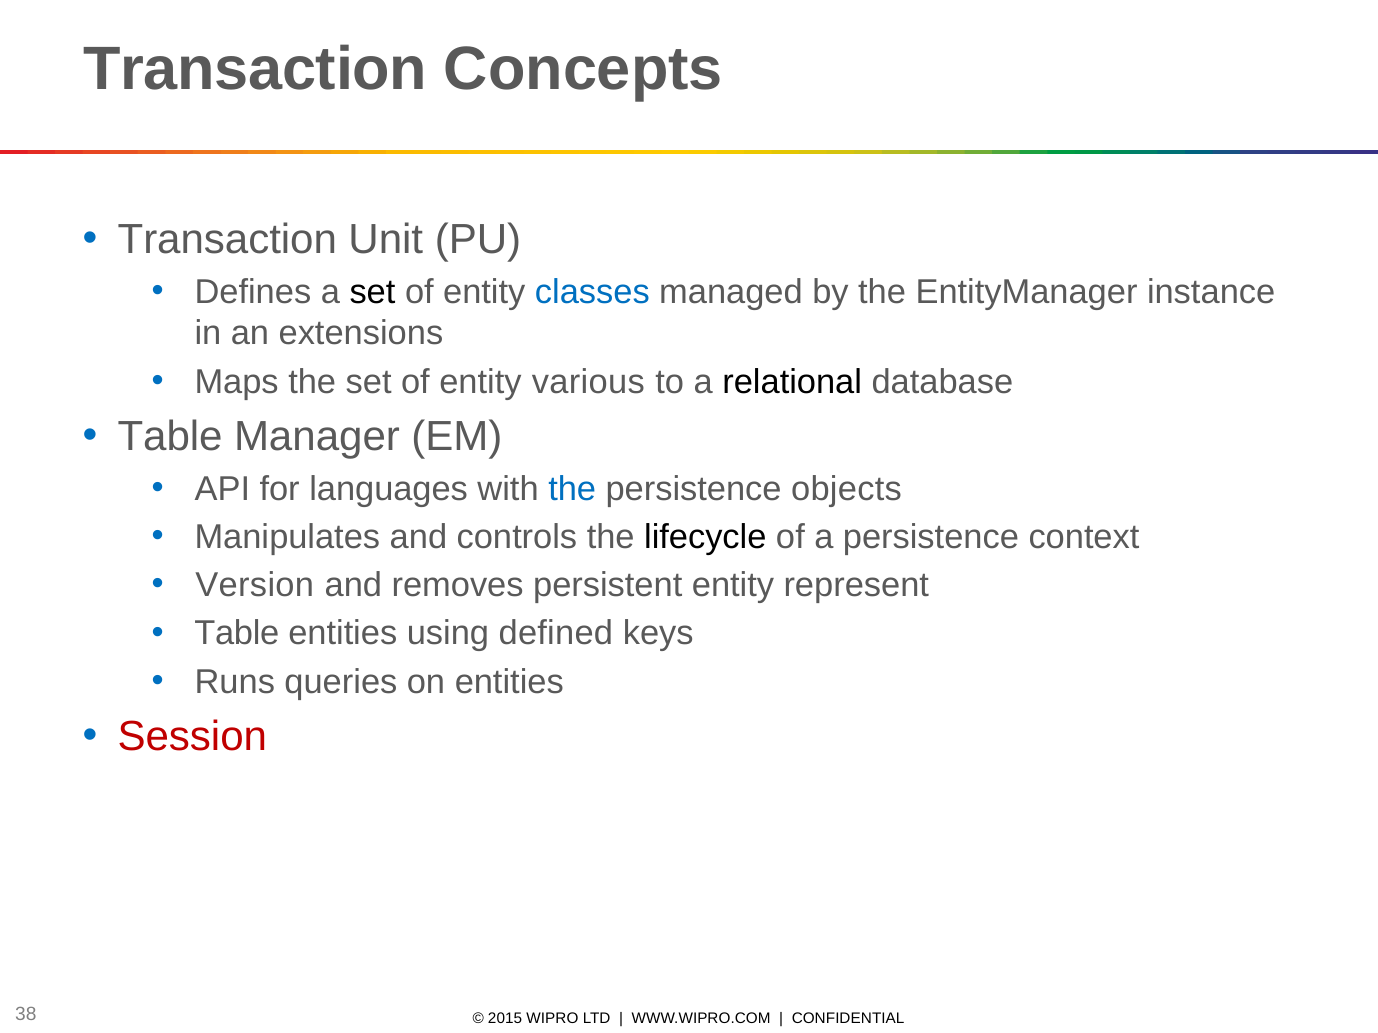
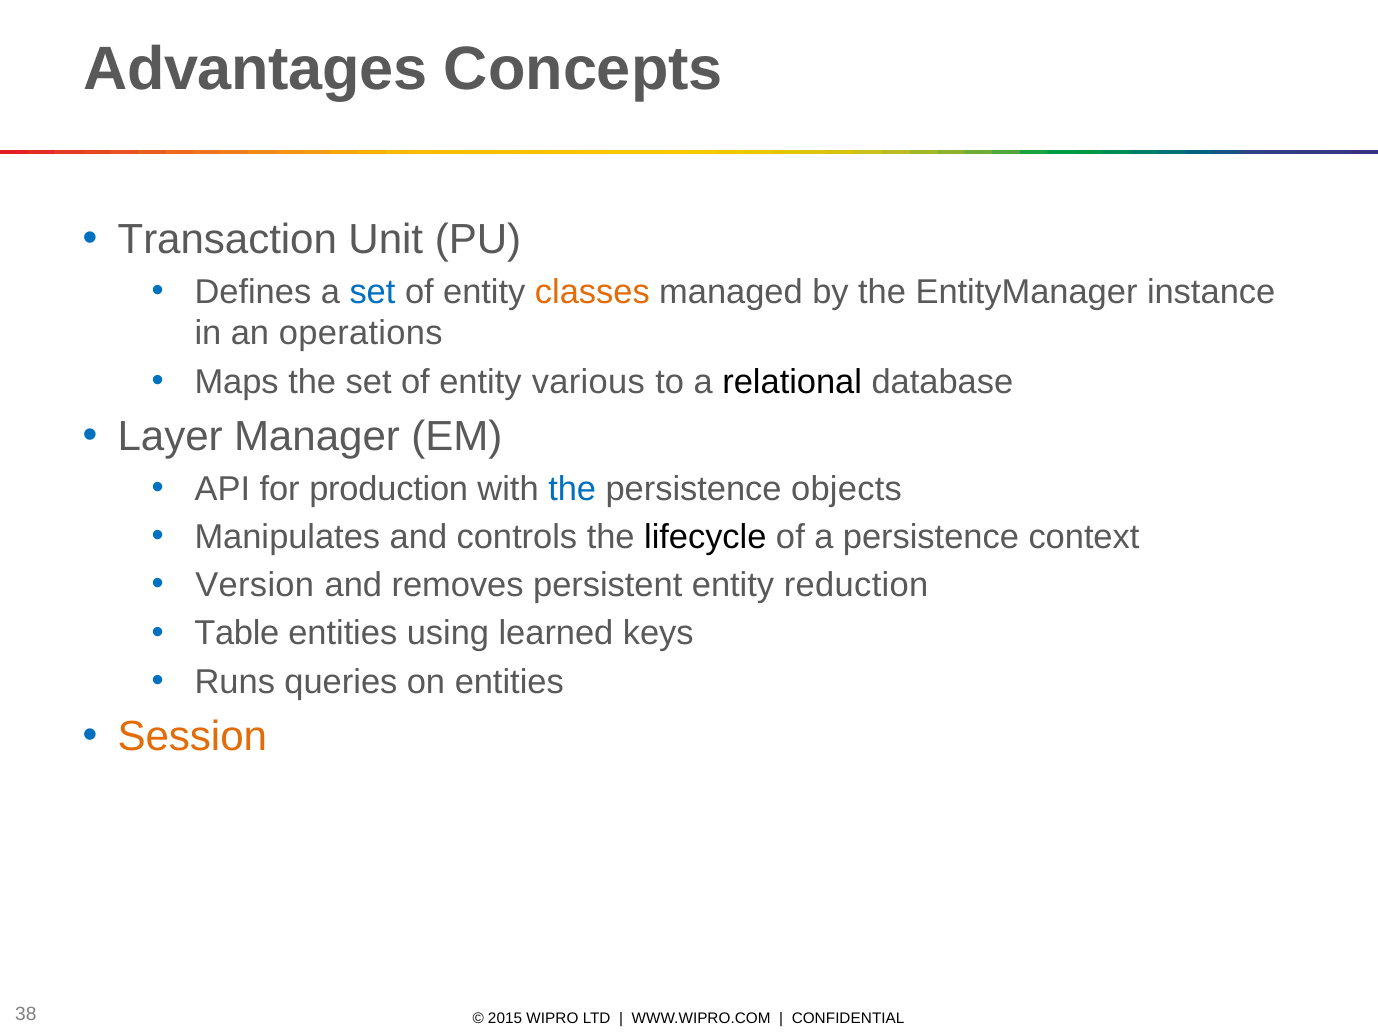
Transaction at (255, 70): Transaction -> Advantages
set at (372, 292) colour: black -> blue
classes colour: blue -> orange
extensions: extensions -> operations
Table at (170, 437): Table -> Layer
languages: languages -> production
represent: represent -> reduction
defined: defined -> learned
Session colour: red -> orange
